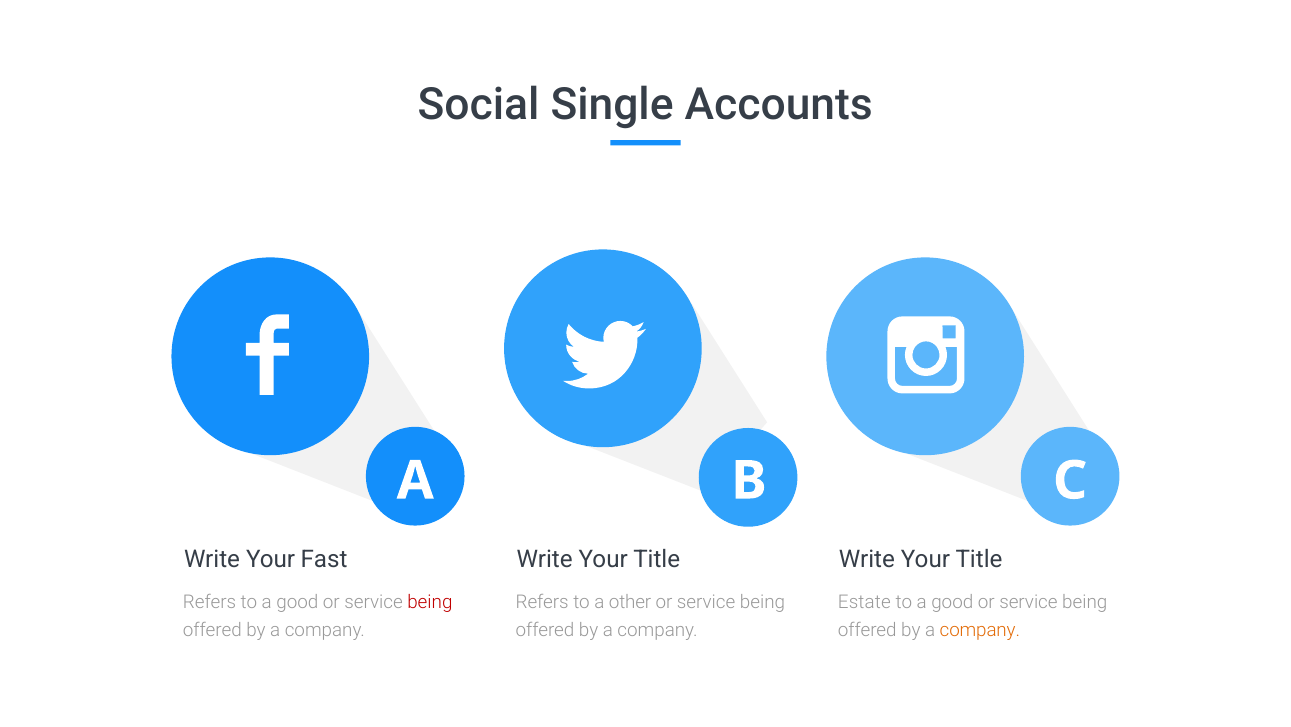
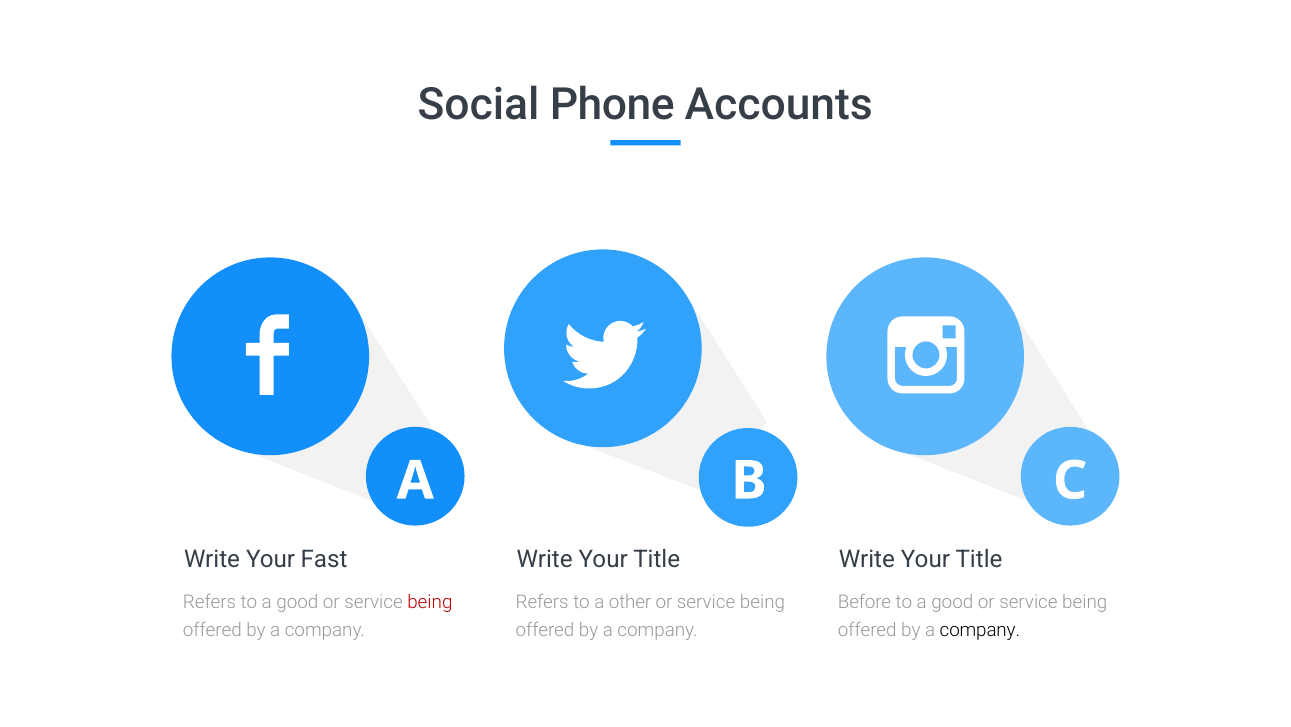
Single: Single -> Phone
Estate: Estate -> Before
company at (980, 630) colour: orange -> black
